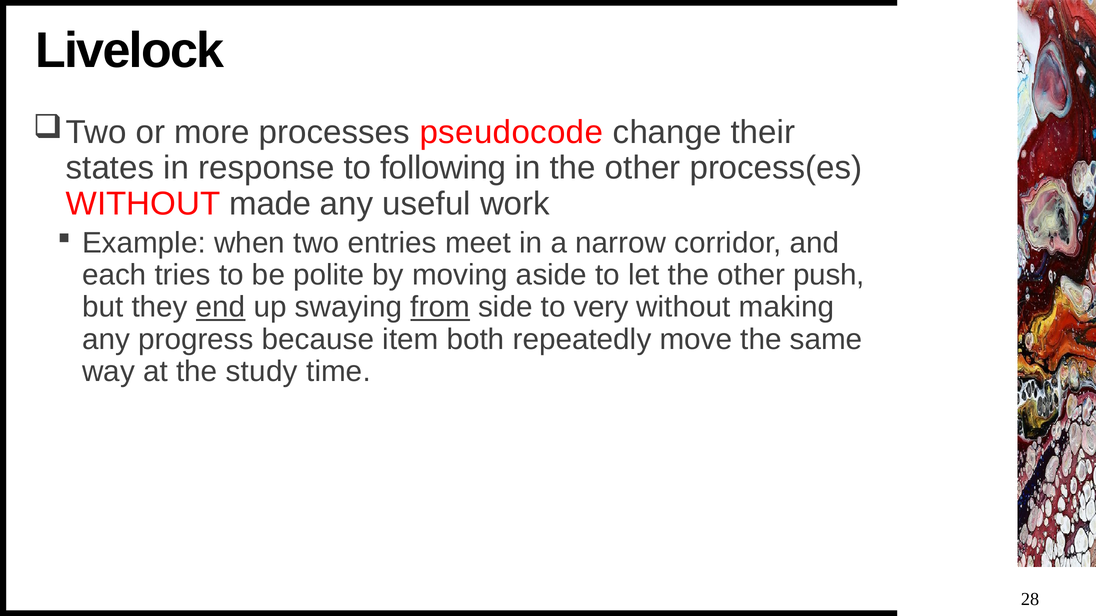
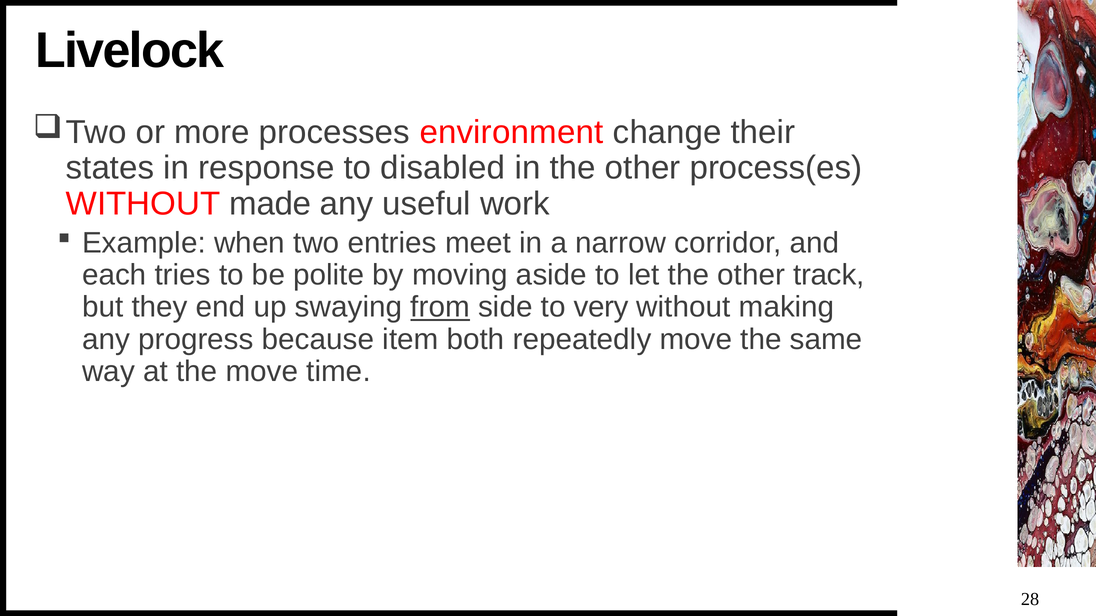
pseudocode: pseudocode -> environment
following: following -> disabled
push: push -> track
end underline: present -> none
the study: study -> move
